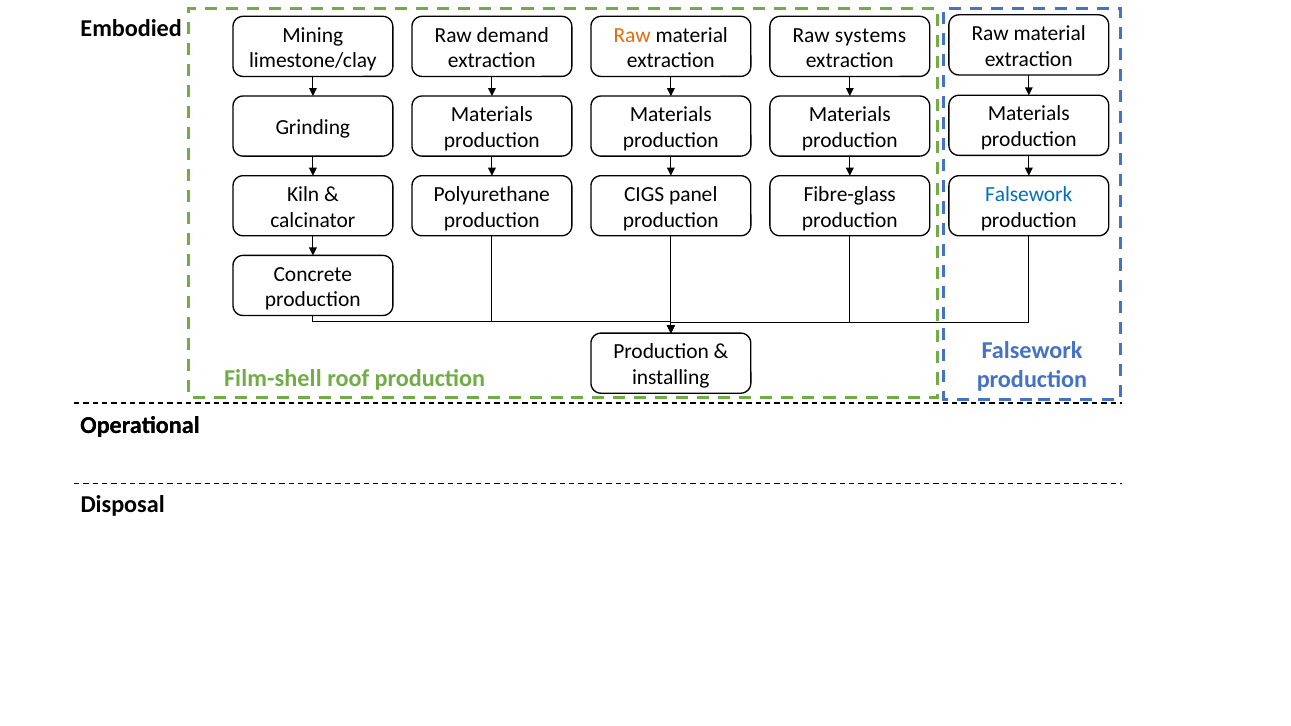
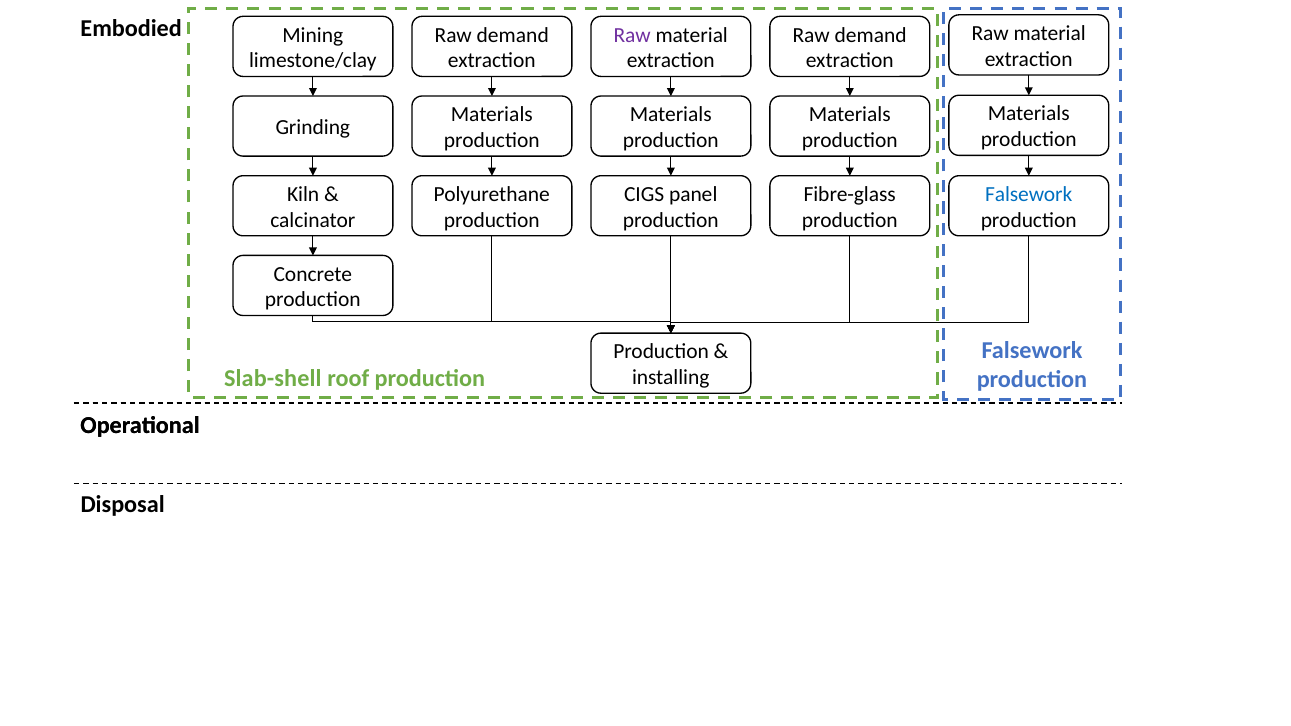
Raw at (632, 35) colour: orange -> purple
systems at (871, 35): systems -> demand
Film-shell: Film-shell -> Slab-shell
